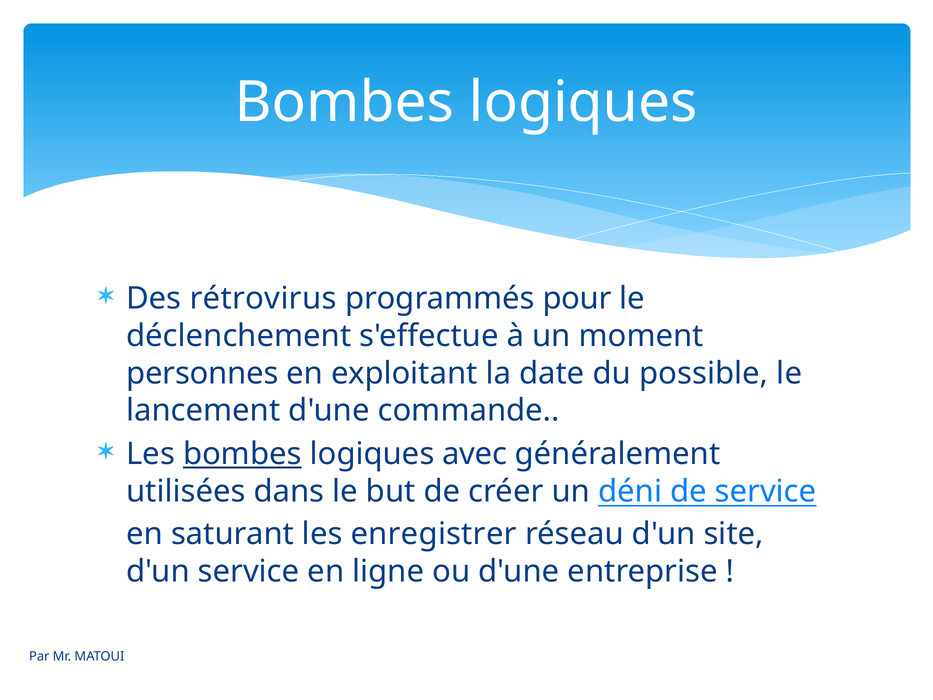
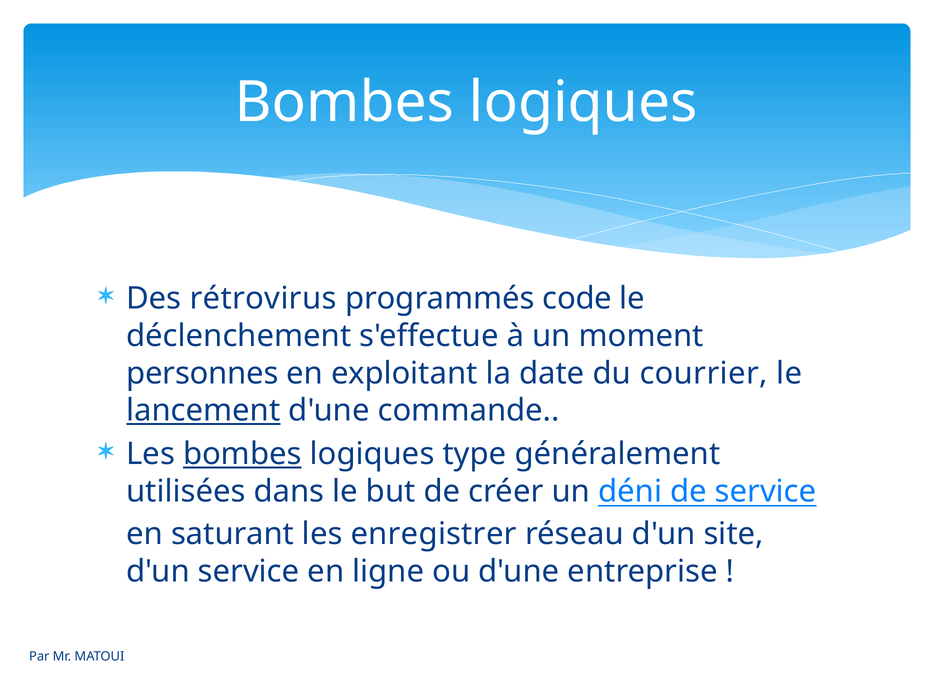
pour: pour -> code
possible: possible -> courrier
lancement underline: none -> present
avec: avec -> type
